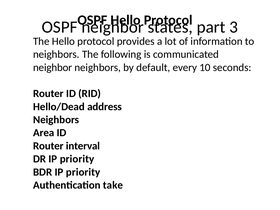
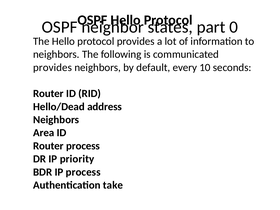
3: 3 -> 0
neighbor at (53, 67): neighbor -> provides
Router interval: interval -> process
BDR IP priority: priority -> process
